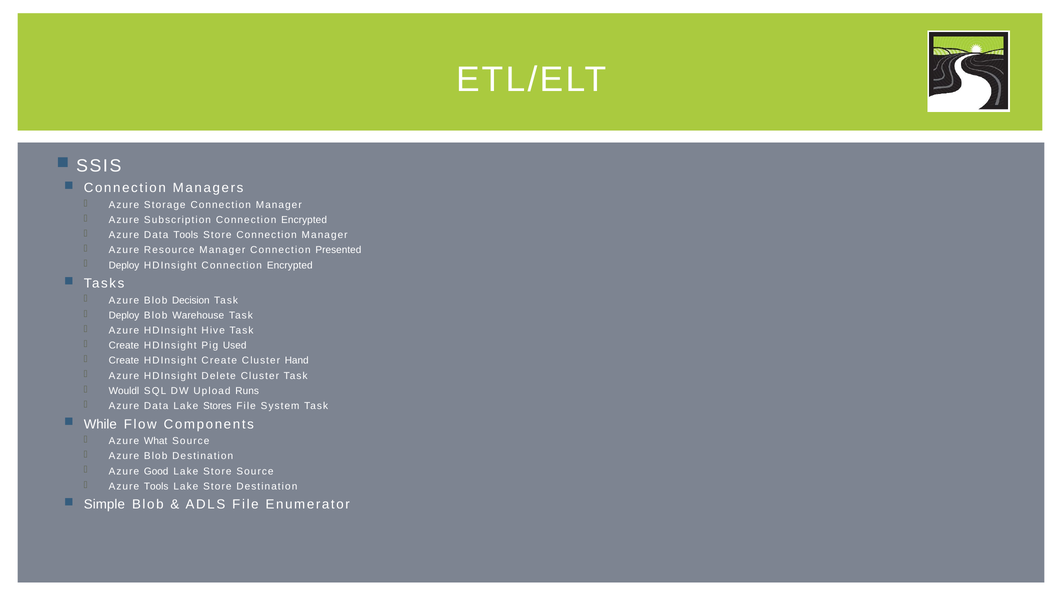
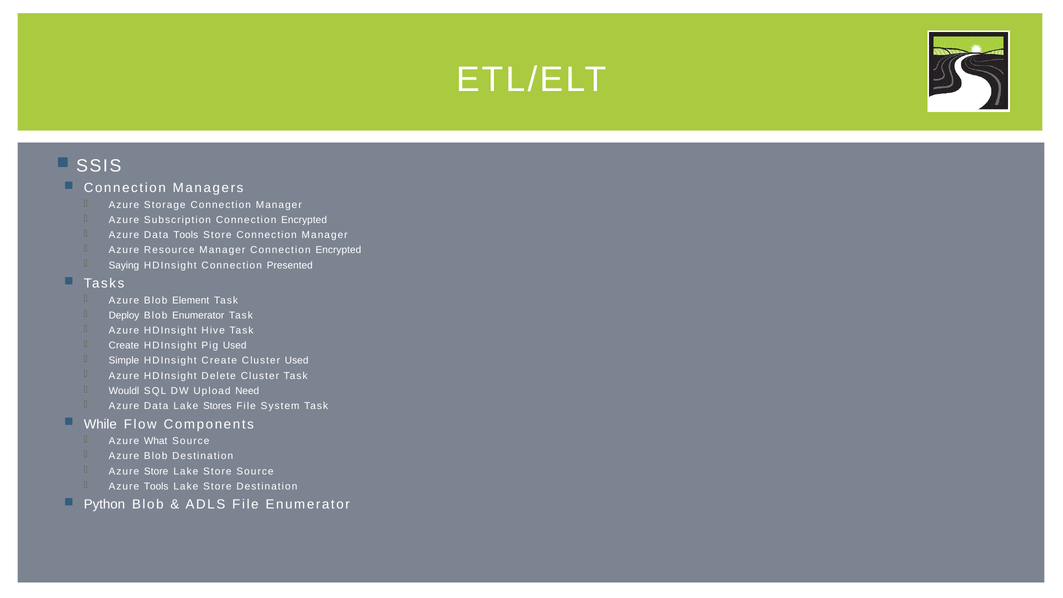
Manager Connection Presented: Presented -> Encrypted
Deploy at (124, 265): Deploy -> Saying
HDInsight Connection Encrypted: Encrypted -> Presented
Decision: Decision -> Element
Blob Warehouse: Warehouse -> Enumerator
Create at (124, 361): Create -> Simple
Cluster Hand: Hand -> Used
Runs: Runs -> Need
Azure Good: Good -> Store
Simple: Simple -> Python
